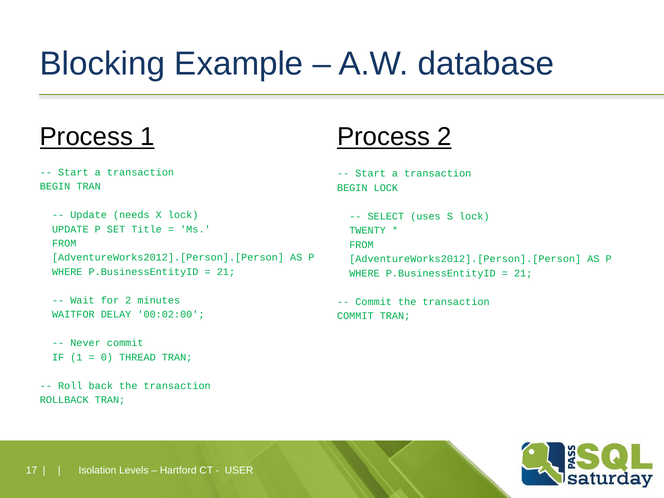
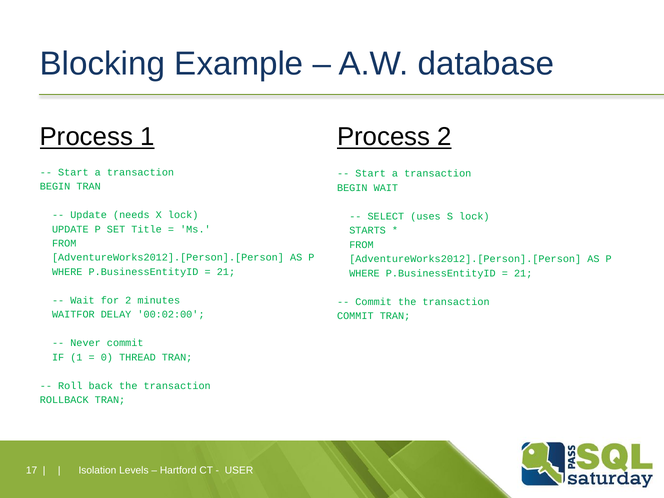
BEGIN LOCK: LOCK -> WAIT
TWENTY: TWENTY -> STARTS
